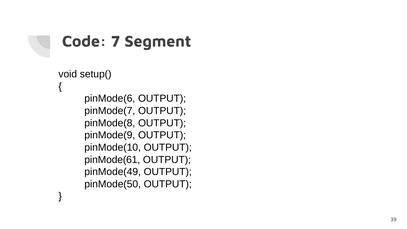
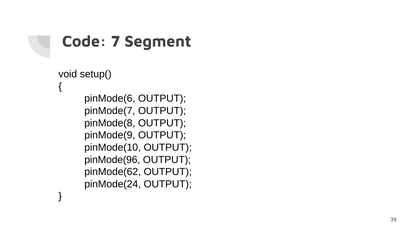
pinMode(61: pinMode(61 -> pinMode(96
pinMode(49: pinMode(49 -> pinMode(62
pinMode(50: pinMode(50 -> pinMode(24
